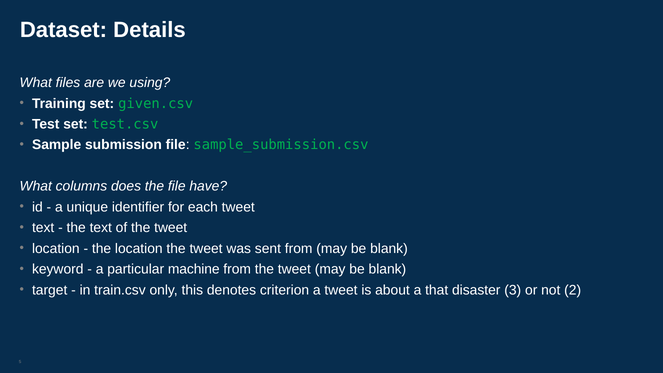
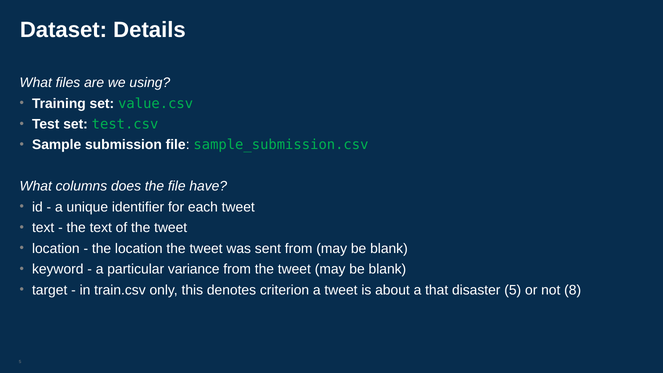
given.csv: given.csv -> value.csv
machine: machine -> variance
disaster 3: 3 -> 5
2: 2 -> 8
